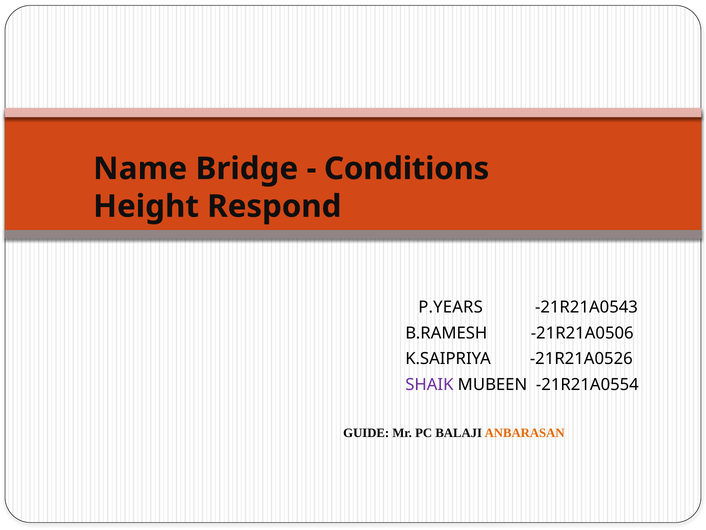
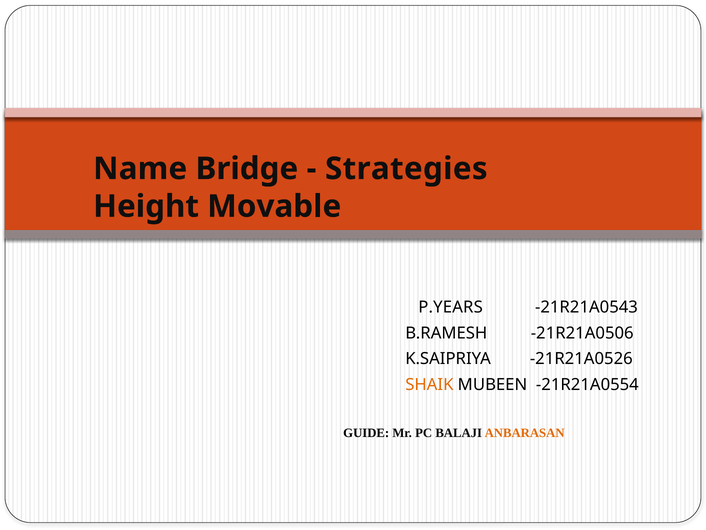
Conditions: Conditions -> Strategies
Respond: Respond -> Movable
SHAIK colour: purple -> orange
